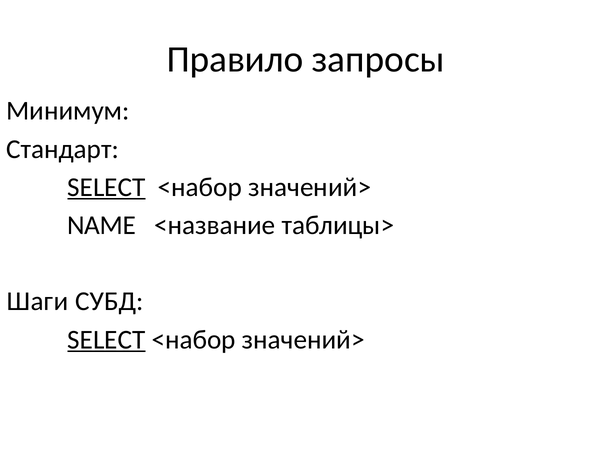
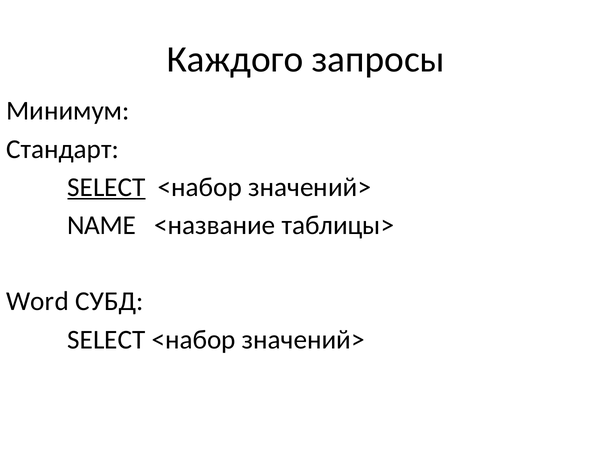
Правило: Правило -> Каждого
Шаги: Шаги -> Word
SELECT at (106, 340) underline: present -> none
